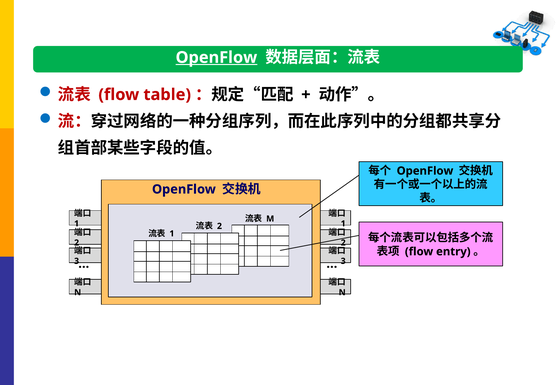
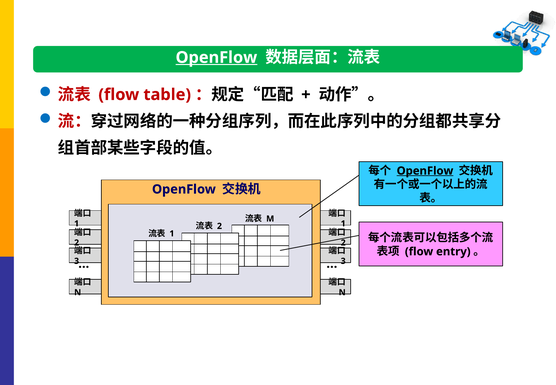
OpenFlow at (425, 171) underline: none -> present
